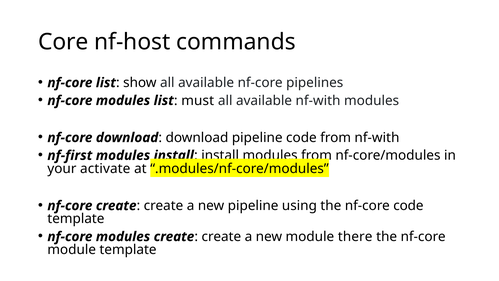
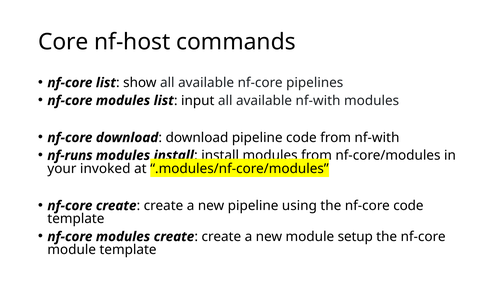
must: must -> input
nf-first: nf-first -> nf-runs
activate: activate -> invoked
there: there -> setup
